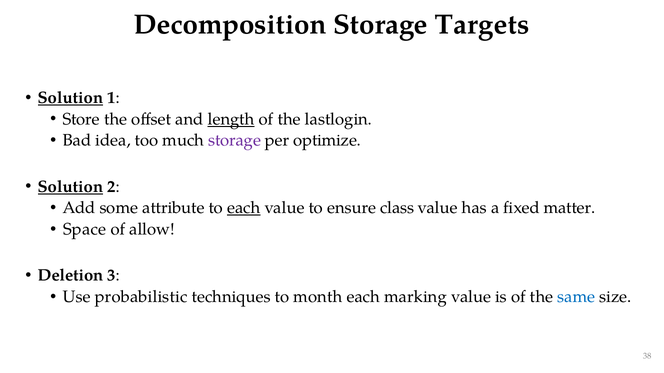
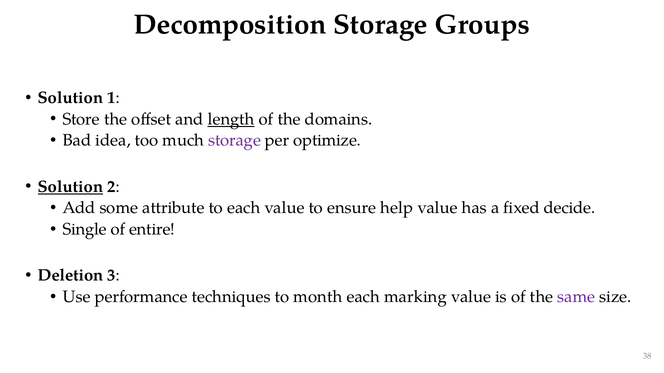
Targets: Targets -> Groups
Solution at (71, 98) underline: present -> none
lastlogin: lastlogin -> domains
each at (244, 208) underline: present -> none
class: class -> help
matter: matter -> decide
Space: Space -> Single
allow: allow -> entire
probabilistic: probabilistic -> performance
same colour: blue -> purple
